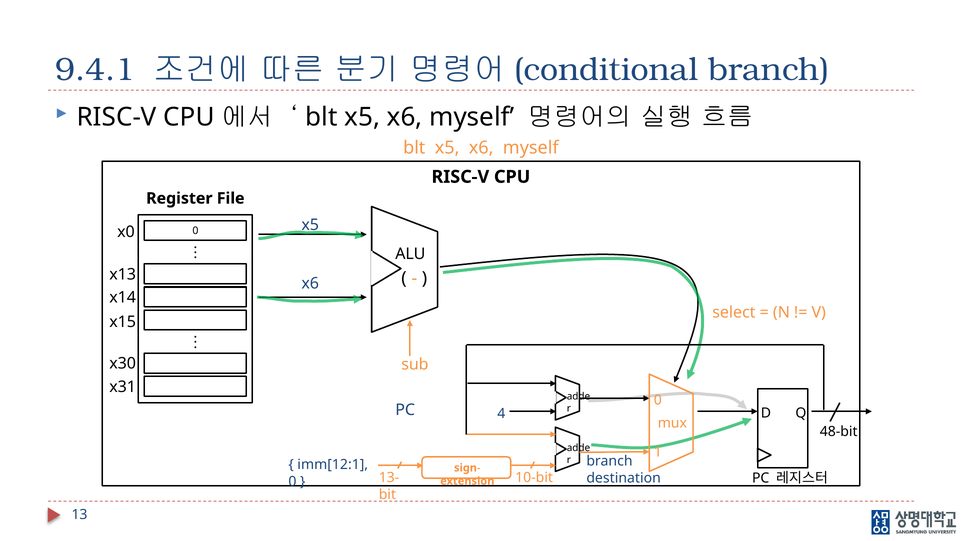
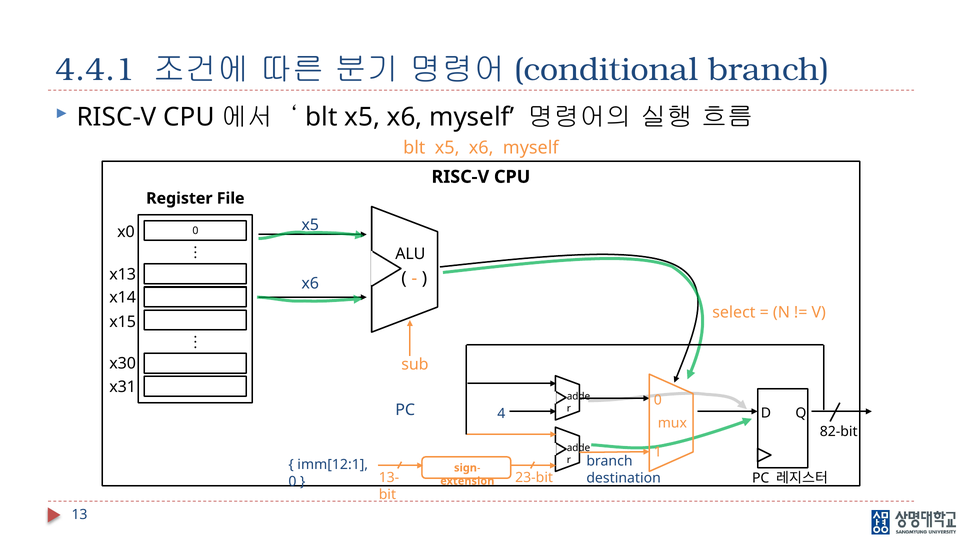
9.4.1: 9.4.1 -> 4.4.1
48-bit: 48-bit -> 82-bit
10-bit: 10-bit -> 23-bit
